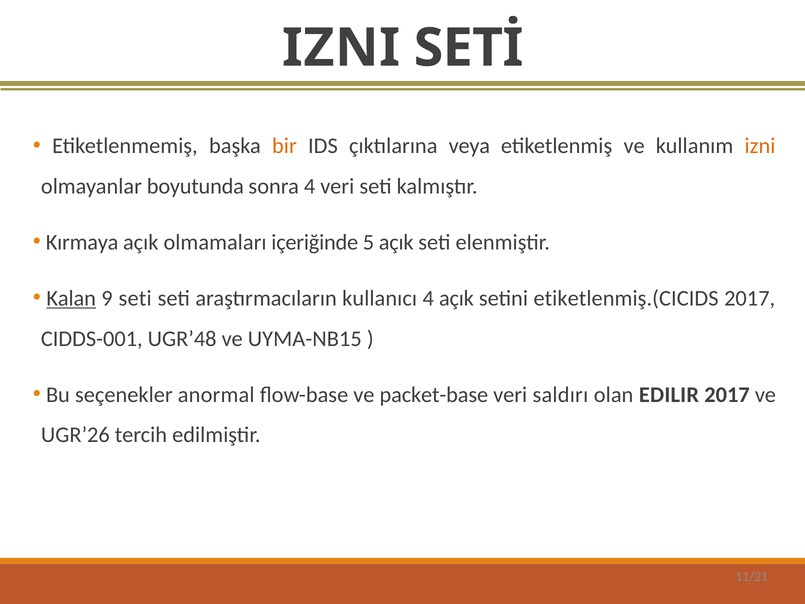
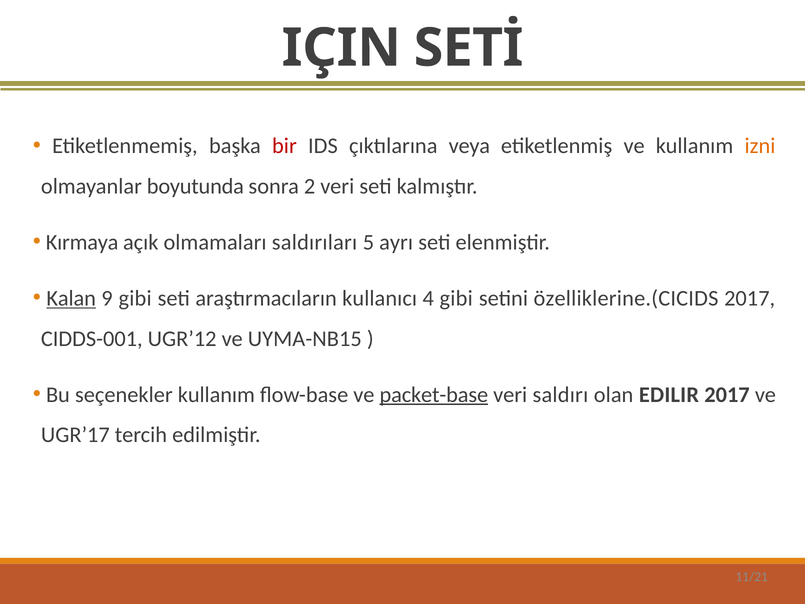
IZNI at (341, 48): IZNI -> IÇIN
bir colour: orange -> red
sonra 4: 4 -> 2
içeriğinde: içeriğinde -> saldırıları
5 açık: açık -> ayrı
9 seti: seti -> gibi
4 açık: açık -> gibi
etiketlenmiş.(CICIDS: etiketlenmiş.(CICIDS -> özelliklerine.(CICIDS
UGR’48: UGR’48 -> UGR’12
seçenekler anormal: anormal -> kullanım
packet-base underline: none -> present
UGR’26: UGR’26 -> UGR’17
